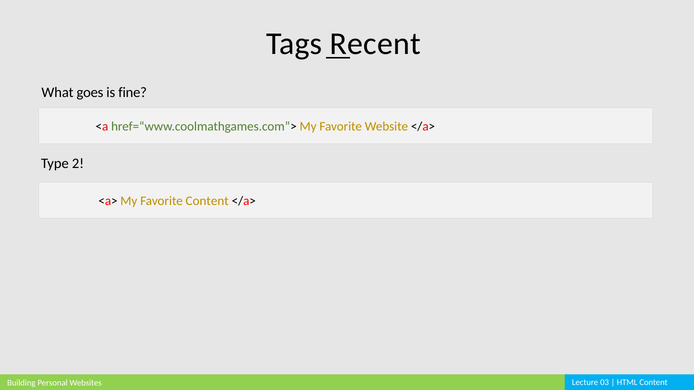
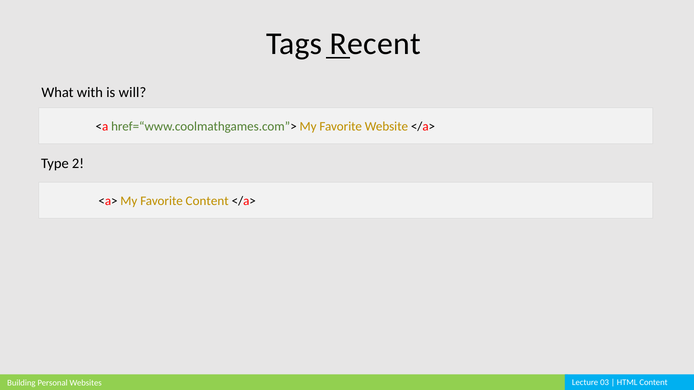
goes: goes -> with
fine: fine -> will
